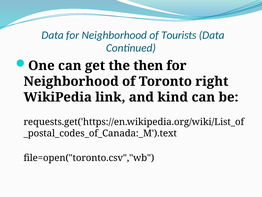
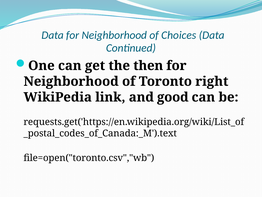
Tourists: Tourists -> Choices
kind: kind -> good
